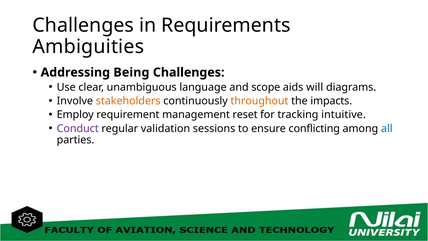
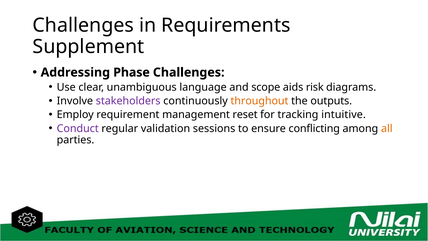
Ambiguities: Ambiguities -> Supplement
Being: Being -> Phase
will: will -> risk
stakeholders colour: orange -> purple
impacts: impacts -> outputs
all colour: blue -> orange
